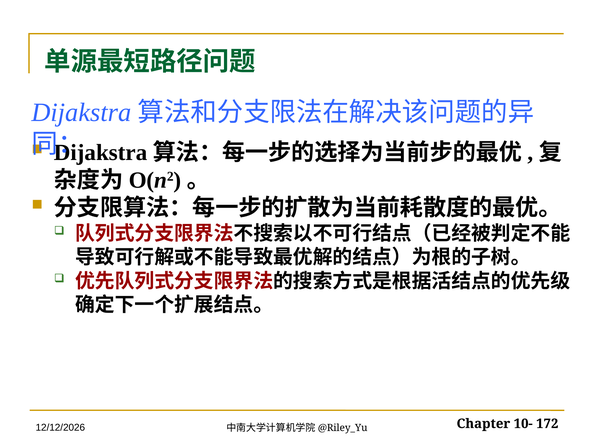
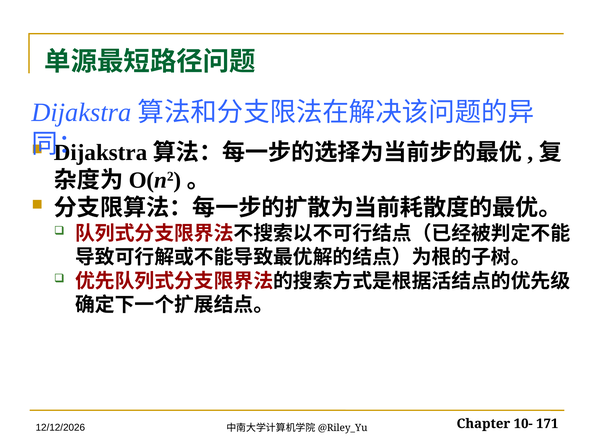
172: 172 -> 171
